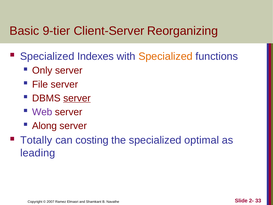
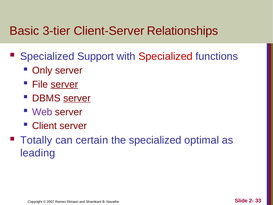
9-tier: 9-tier -> 3-tier
Reorganizing: Reorganizing -> Relationships
Indexes: Indexes -> Support
Specialized at (166, 56) colour: orange -> red
server at (64, 84) underline: none -> present
Along: Along -> Client
costing: costing -> certain
